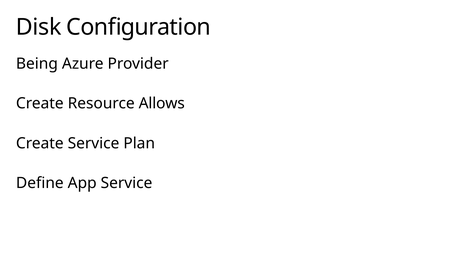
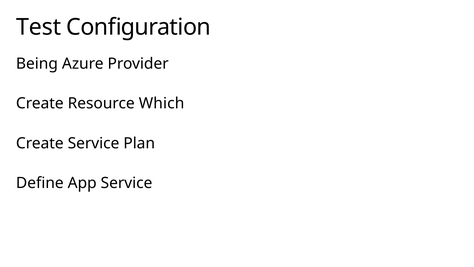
Disk: Disk -> Test
Allows: Allows -> Which
